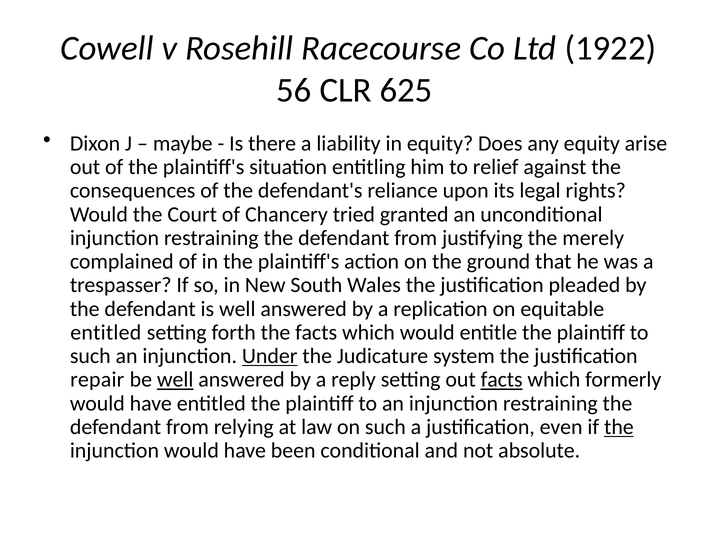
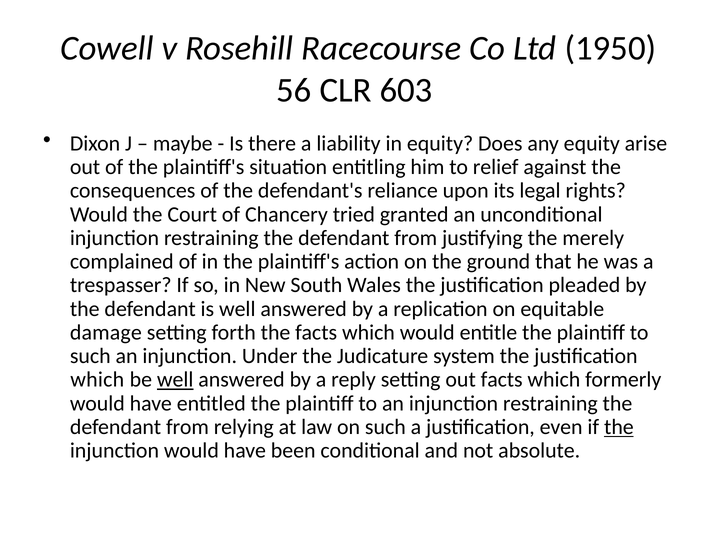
1922: 1922 -> 1950
625: 625 -> 603
entitled at (106, 333): entitled -> damage
Under underline: present -> none
repair at (97, 380): repair -> which
facts at (502, 380) underline: present -> none
